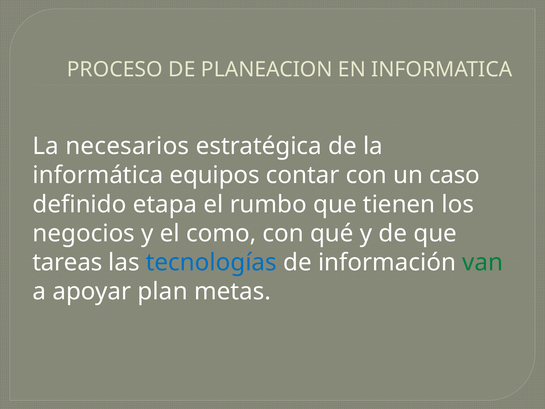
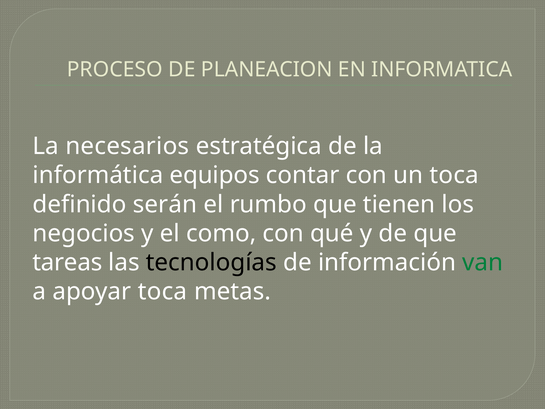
un caso: caso -> toca
etapa: etapa -> serán
tecnologías colour: blue -> black
apoyar plan: plan -> toca
